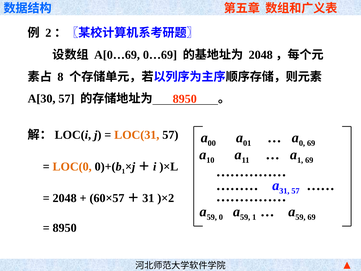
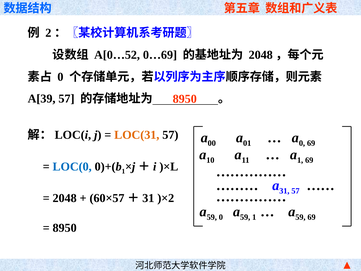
A[0…69: A[0…69 -> A[0…52
8 at (60, 77): 8 -> 0
A[30: A[30 -> A[39
LOC(0 colour: orange -> blue
